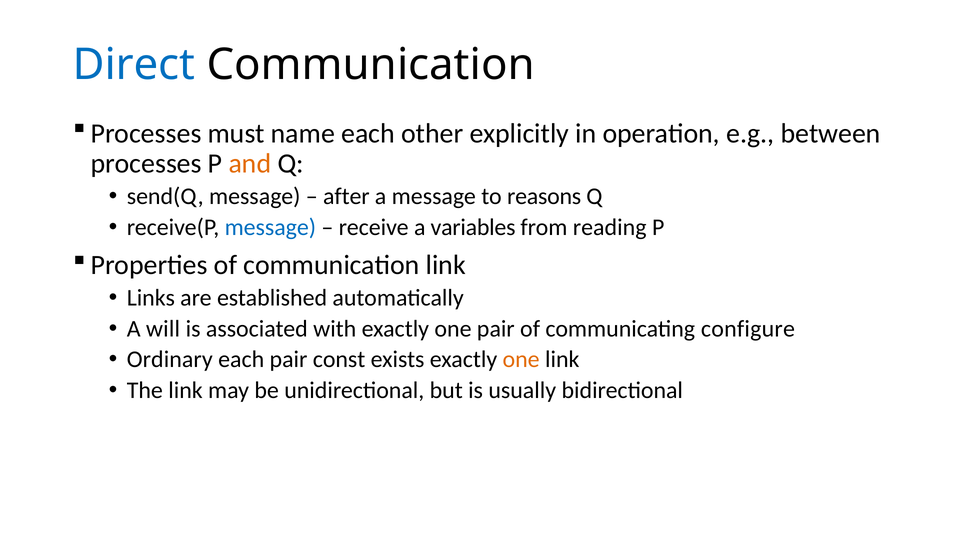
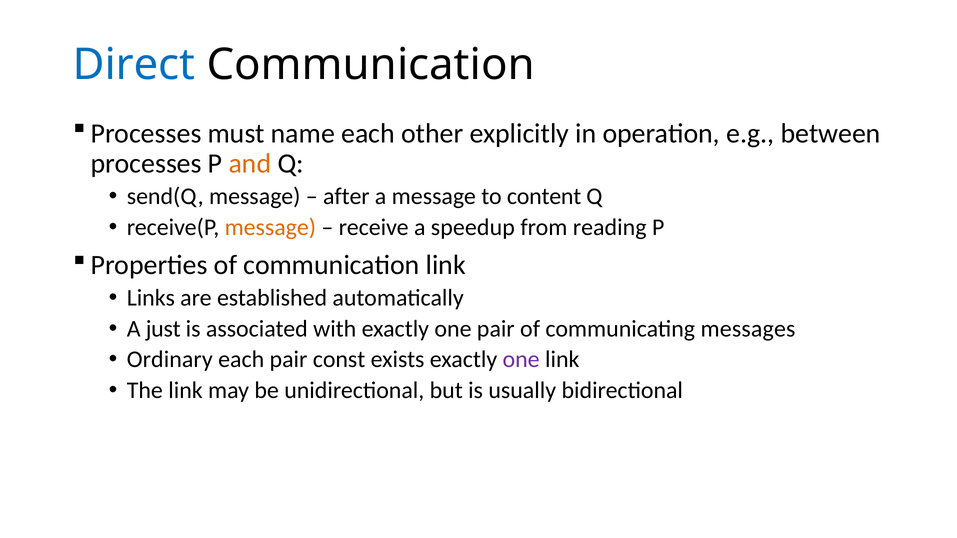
reasons: reasons -> content
message at (270, 227) colour: blue -> orange
variables: variables -> speedup
will: will -> just
configure: configure -> messages
one at (521, 360) colour: orange -> purple
